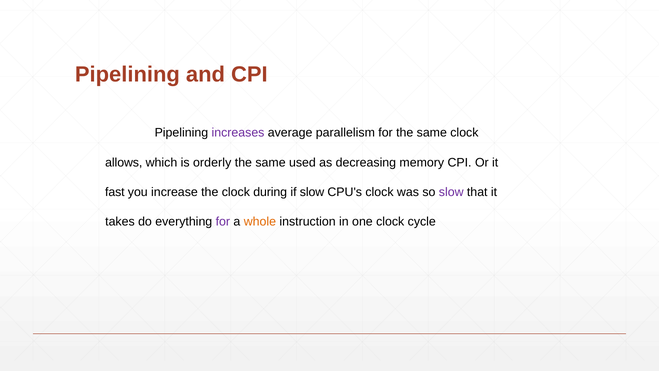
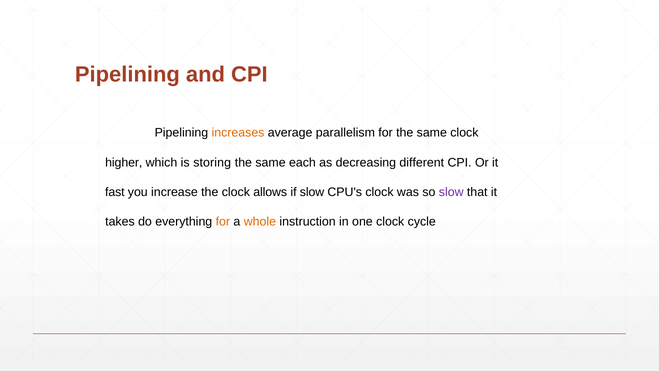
increases colour: purple -> orange
allows: allows -> higher
orderly: orderly -> storing
used: used -> each
memory: memory -> different
during: during -> allows
for at (223, 222) colour: purple -> orange
